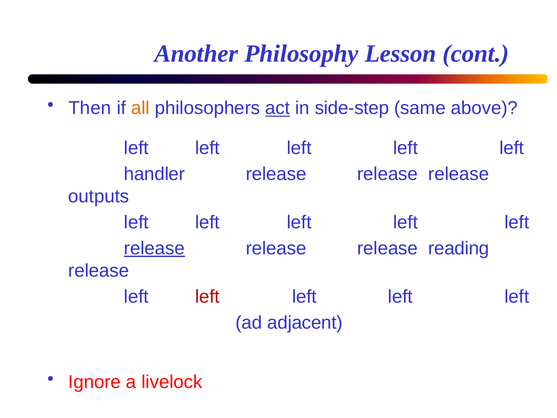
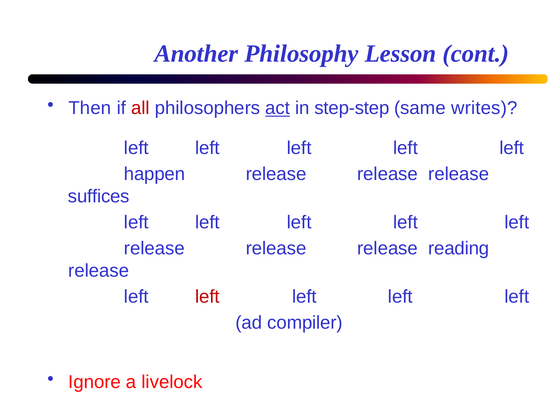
all colour: orange -> red
side-step: side-step -> step-step
above: above -> writes
handler: handler -> happen
outputs: outputs -> suffices
release at (154, 248) underline: present -> none
adjacent: adjacent -> compiler
